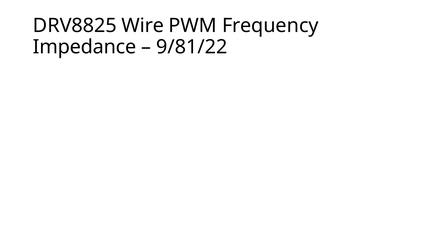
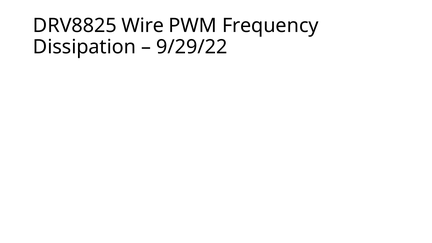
Impedance: Impedance -> Dissipation
9/81/22: 9/81/22 -> 9/29/22
